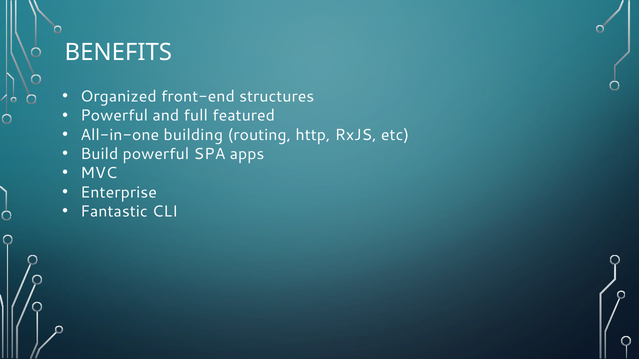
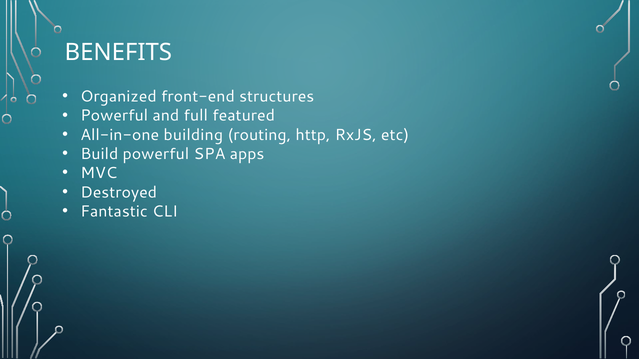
Enterprise: Enterprise -> Destroyed
